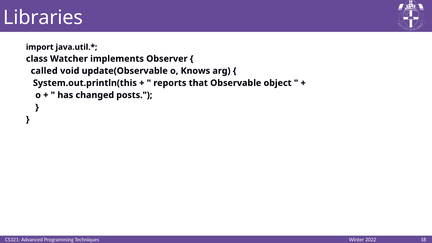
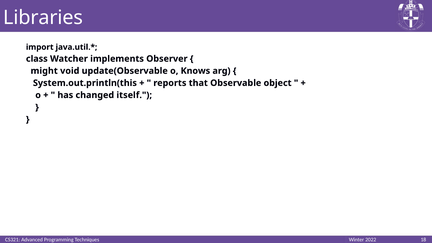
called: called -> might
posts: posts -> itself
